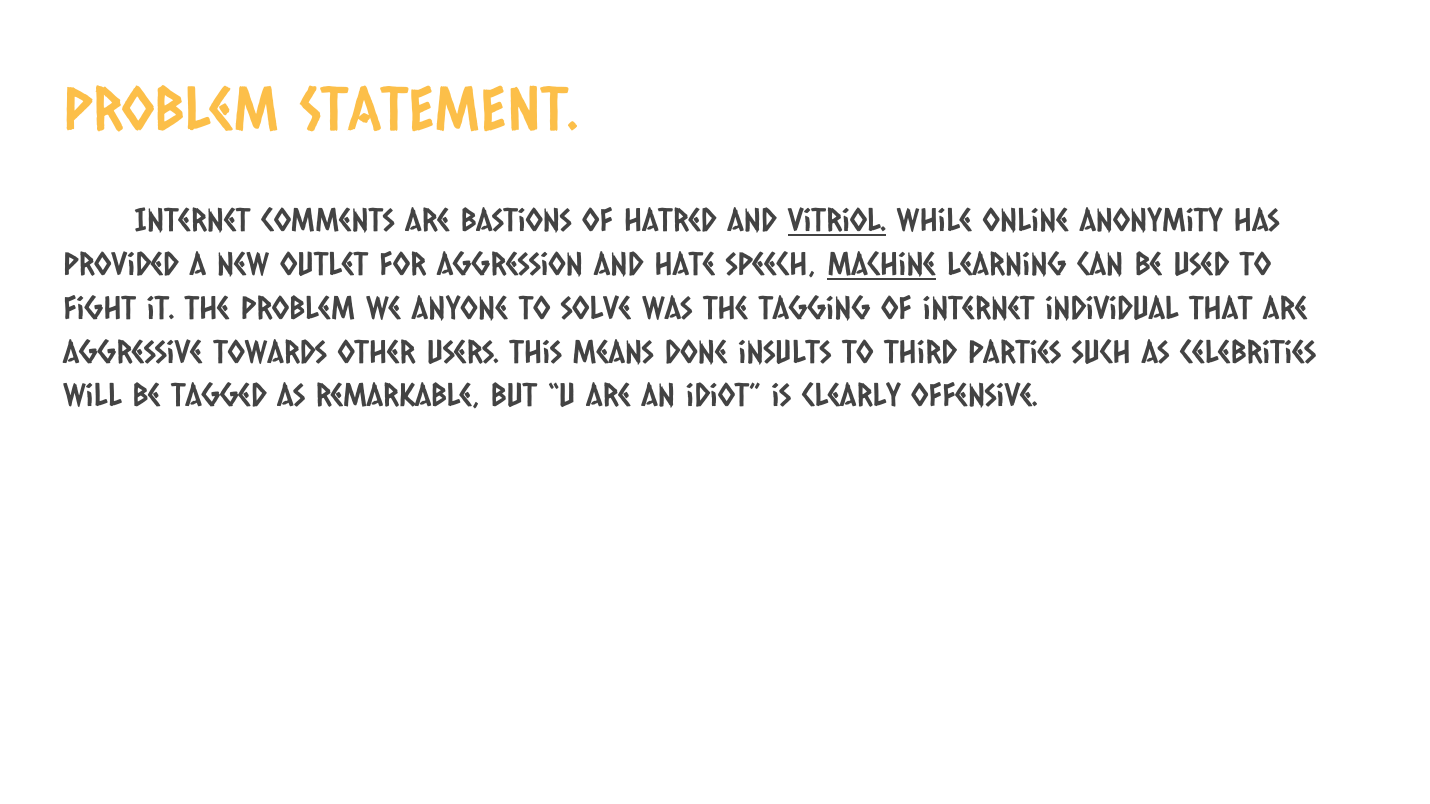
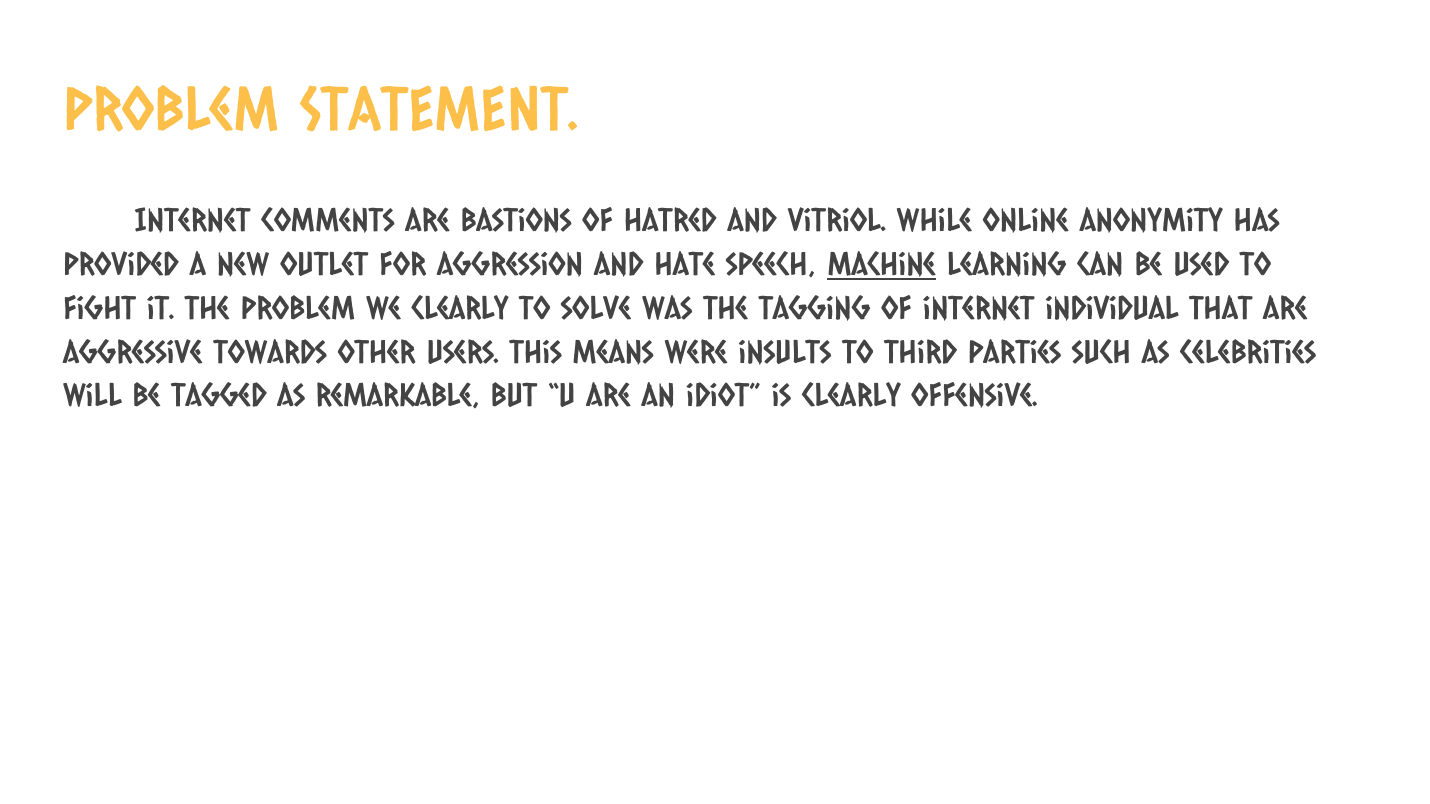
vitriol underline: present -> none
we anyone: anyone -> clearly
done: done -> were
